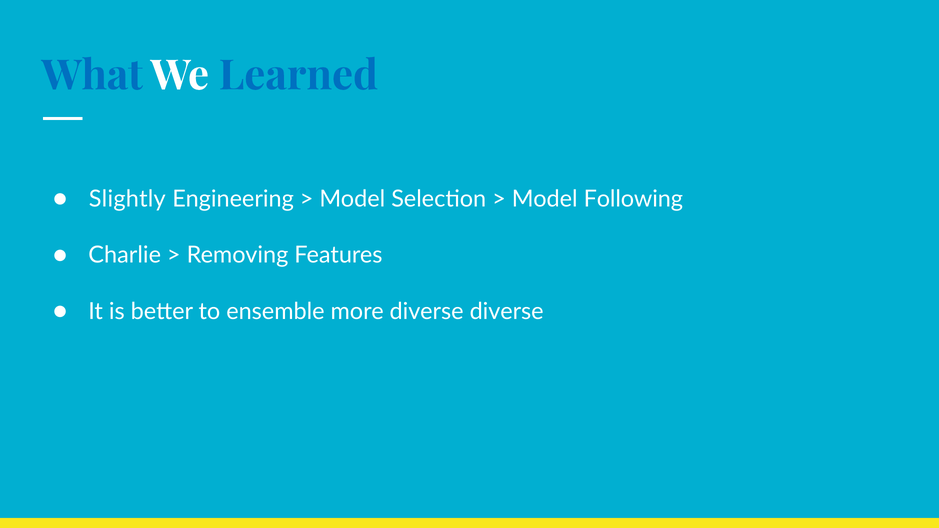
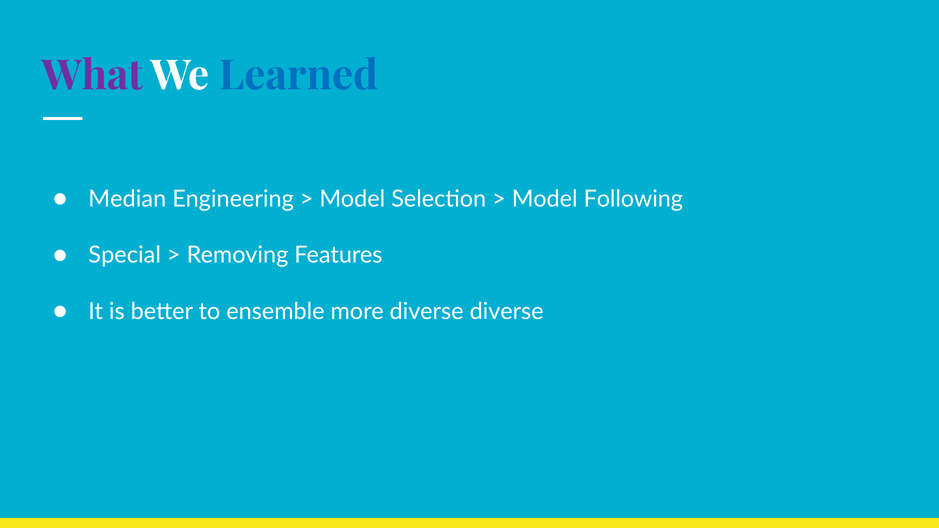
What colour: blue -> purple
Slightly: Slightly -> Median
Charlie: Charlie -> Special
